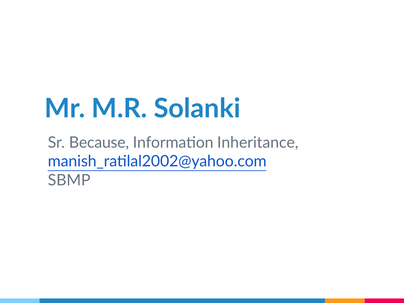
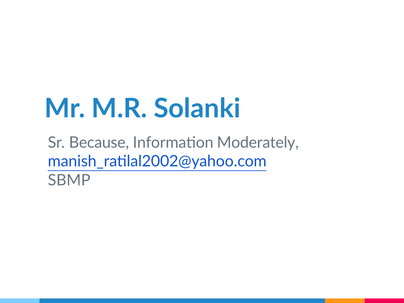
Inheritance: Inheritance -> Moderately
